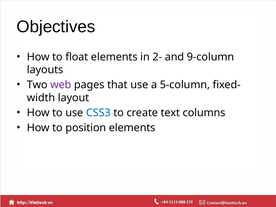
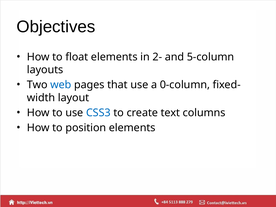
9-column: 9-column -> 5-column
web colour: purple -> blue
5-column: 5-column -> 0-column
